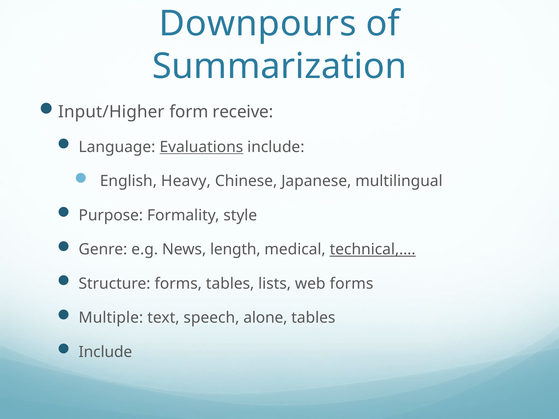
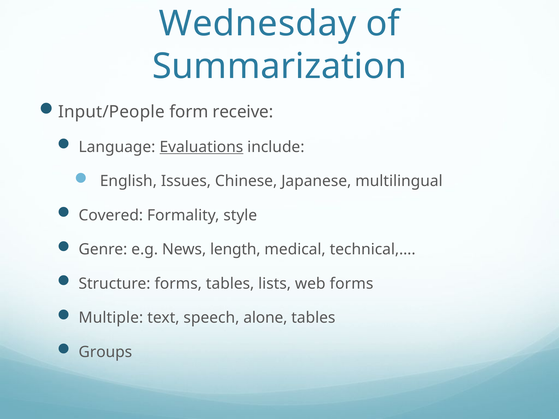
Downpours: Downpours -> Wednesday
Input/Higher: Input/Higher -> Input/People
Heavy: Heavy -> Issues
Purpose: Purpose -> Covered
technical,… underline: present -> none
Include at (105, 352): Include -> Groups
